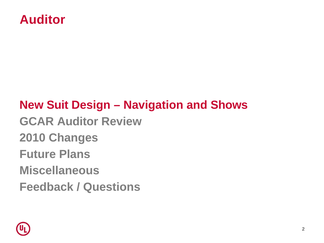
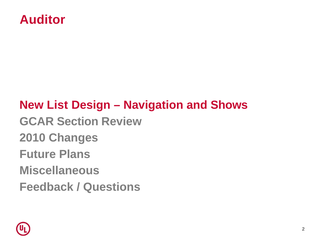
Suit: Suit -> List
GCAR Auditor: Auditor -> Section
